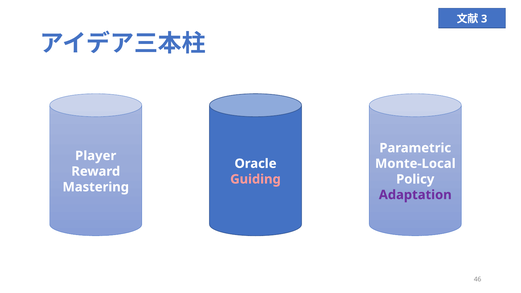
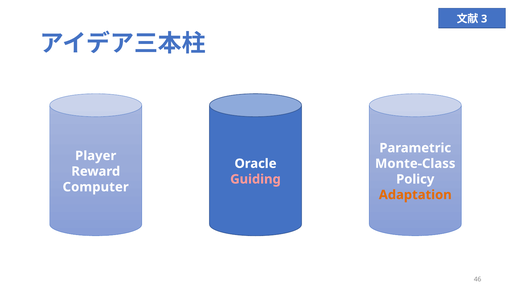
Monte-Local: Monte-Local -> Monte-Class
Mastering: Mastering -> Computer
Adaptation colour: purple -> orange
